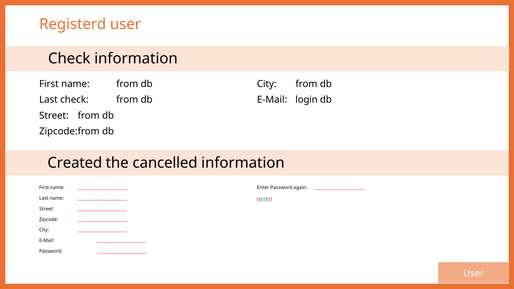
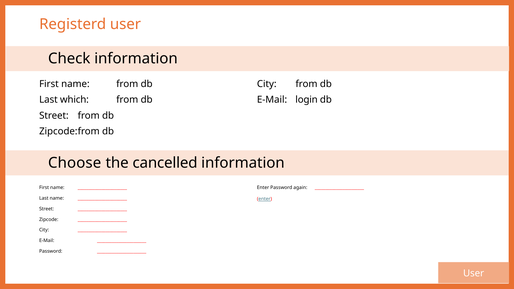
Last check: check -> which
Created: Created -> Choose
